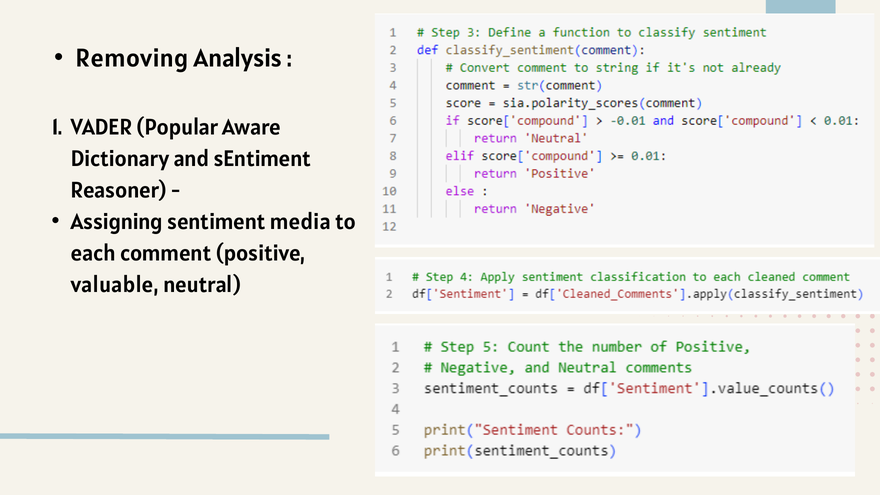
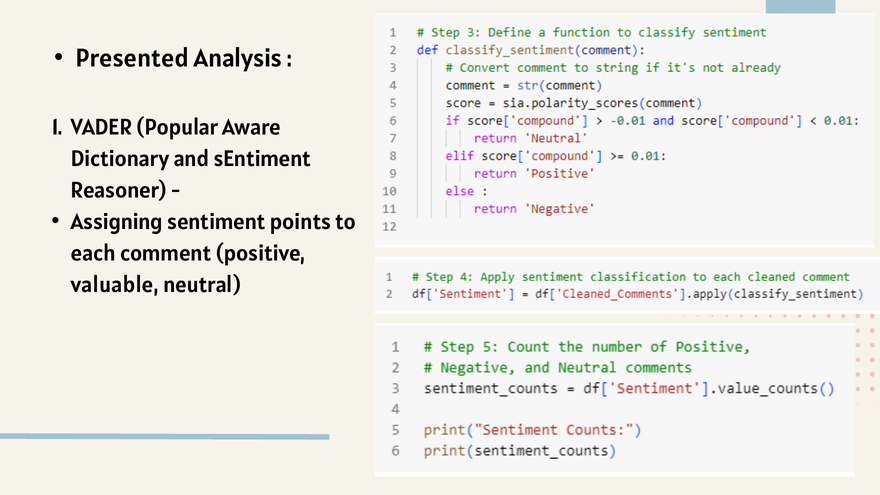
Removing: Removing -> Presented
media: media -> points
